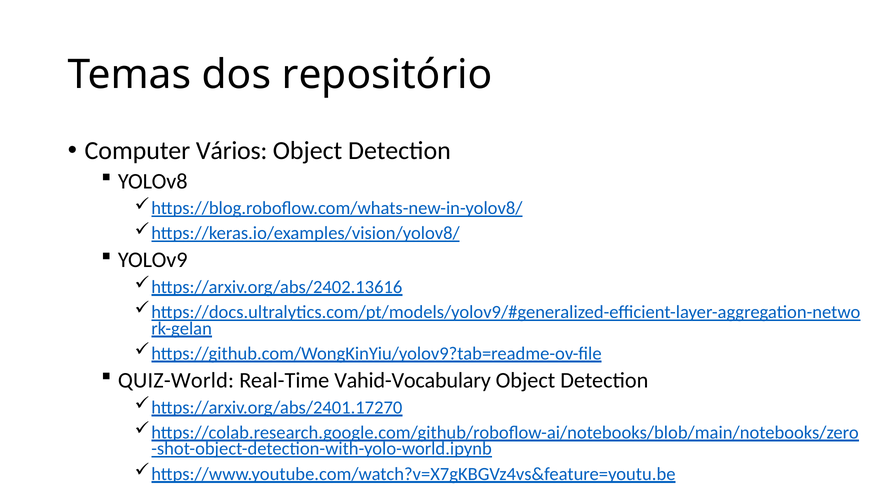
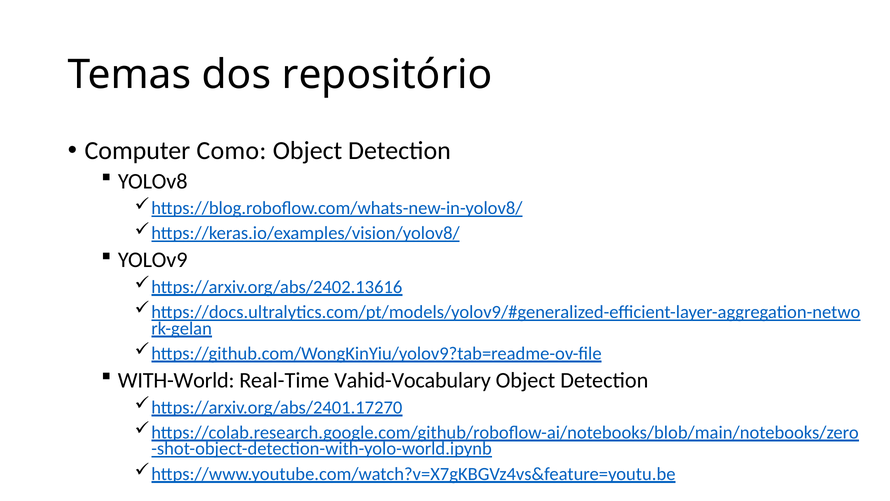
Vários: Vários -> Como
QUIZ-World: QUIZ-World -> WITH-World
